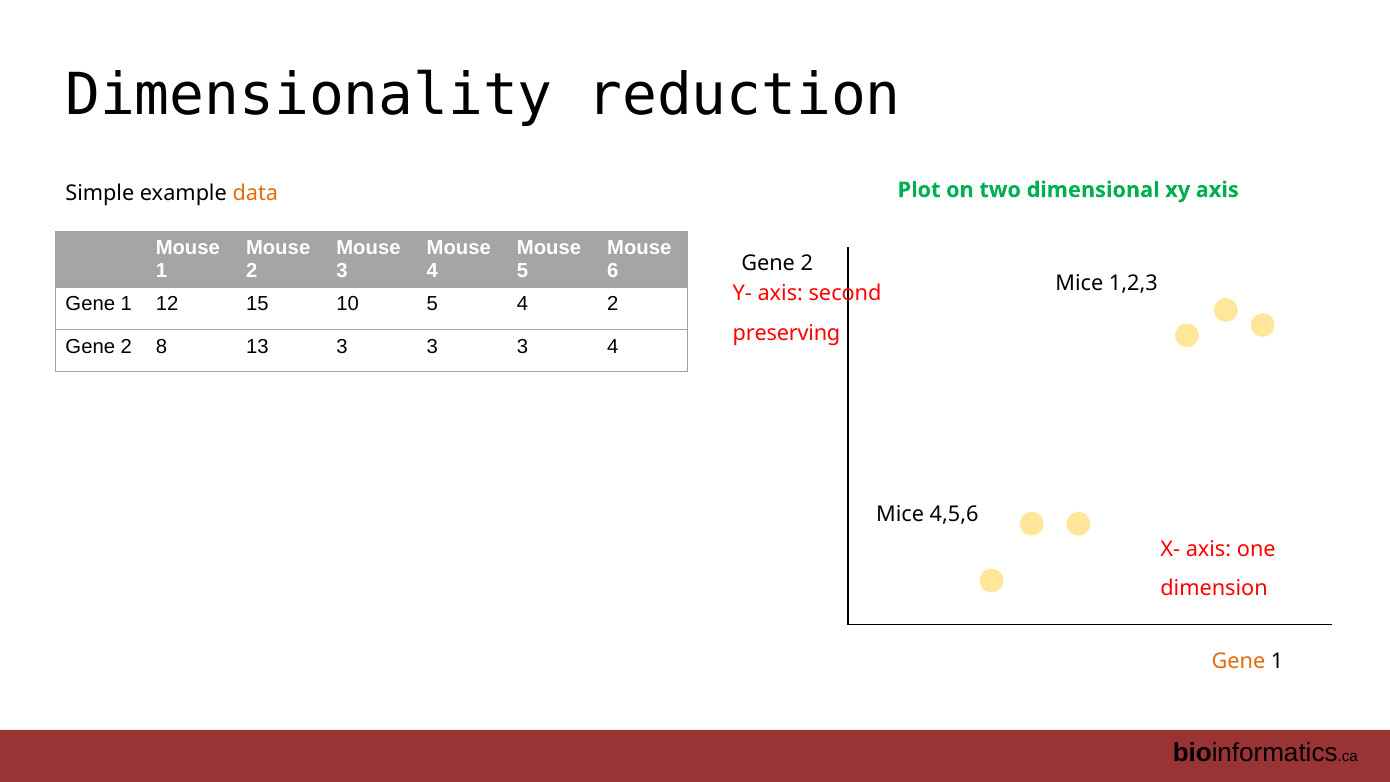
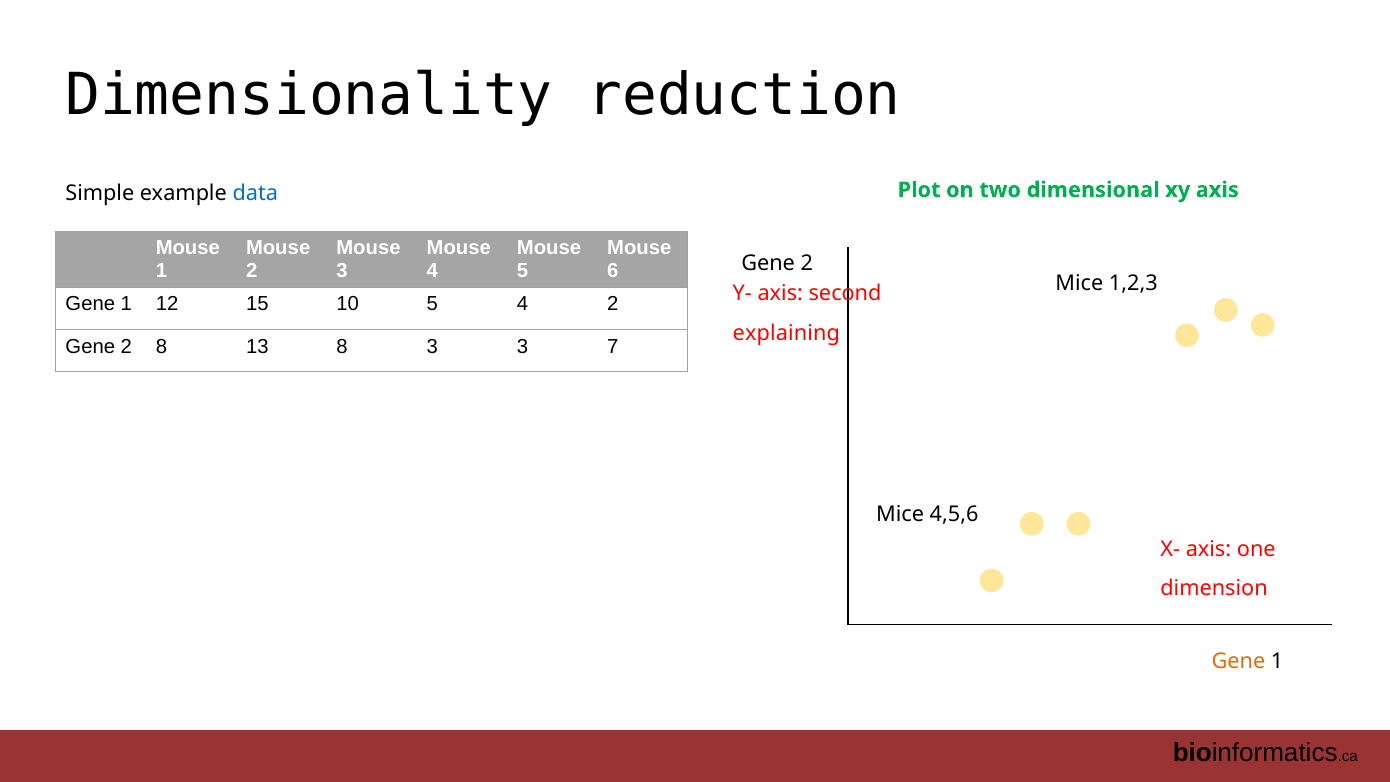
data colour: orange -> blue
preserving: preserving -> explaining
13 3: 3 -> 8
3 4: 4 -> 7
